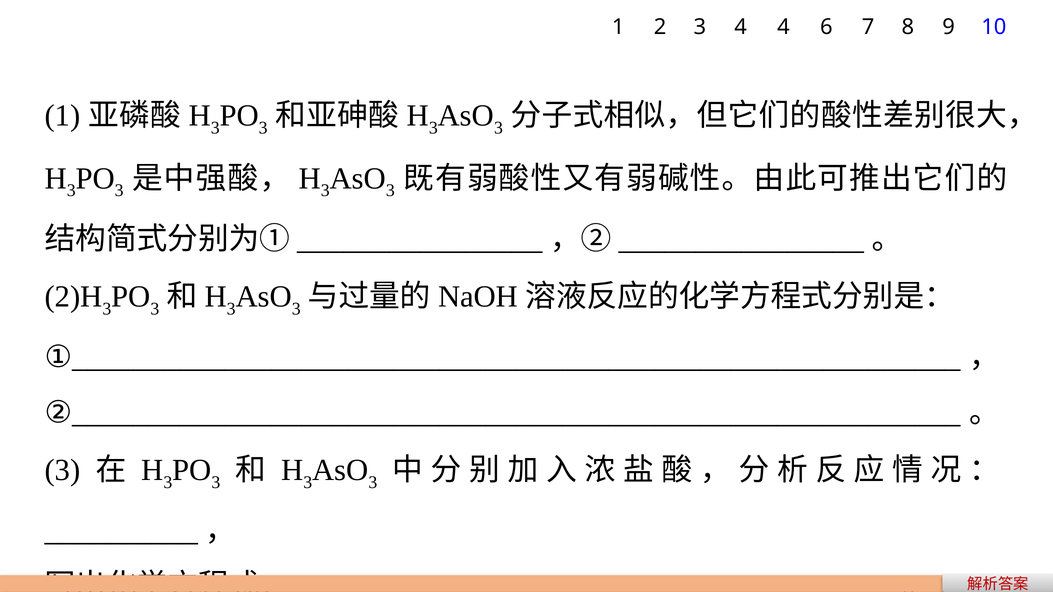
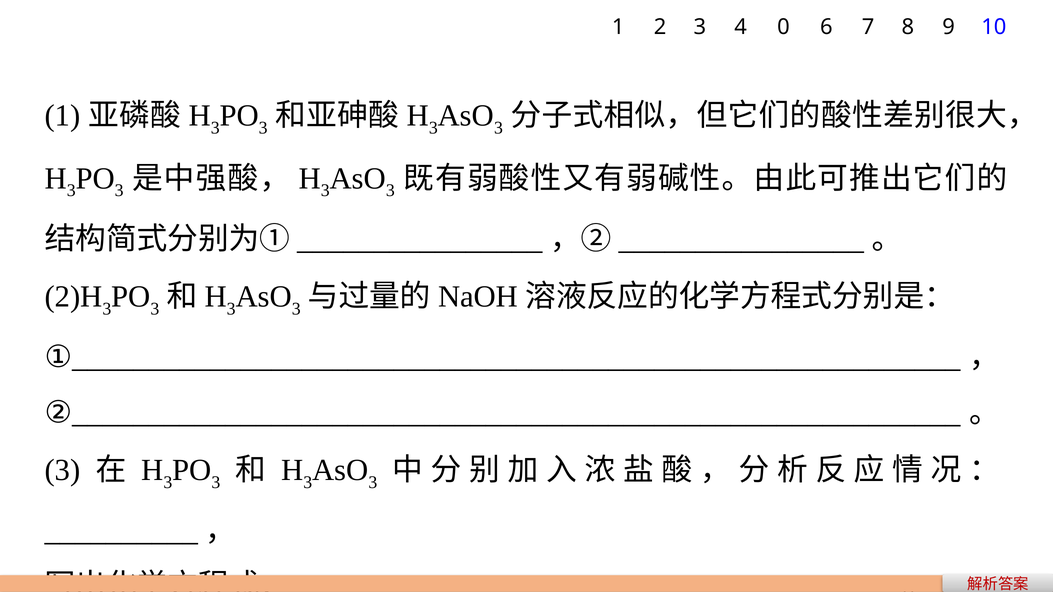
4 4: 4 -> 0
